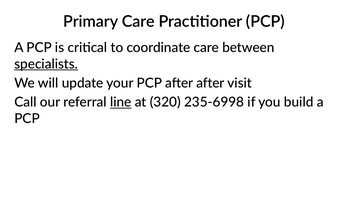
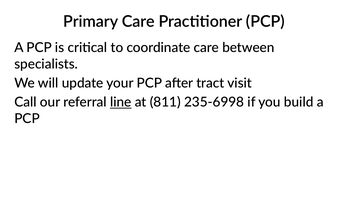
specialists underline: present -> none
after after: after -> tract
320: 320 -> 811
